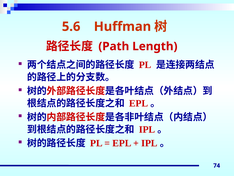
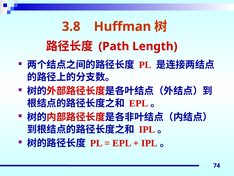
5.6: 5.6 -> 3.8
